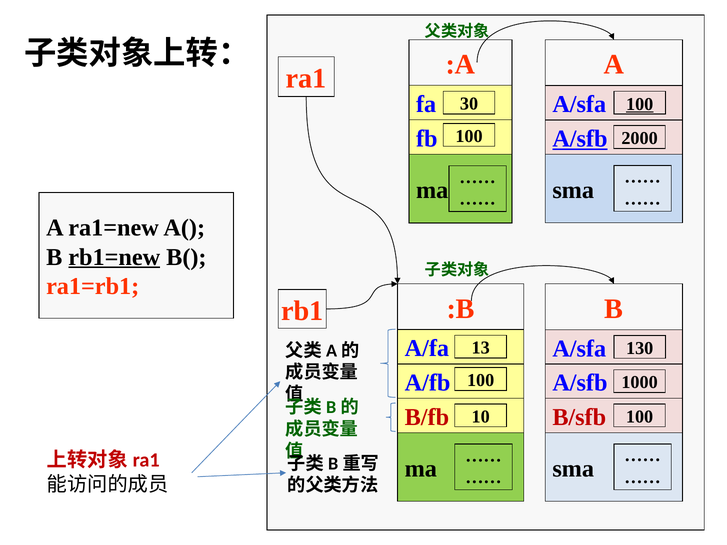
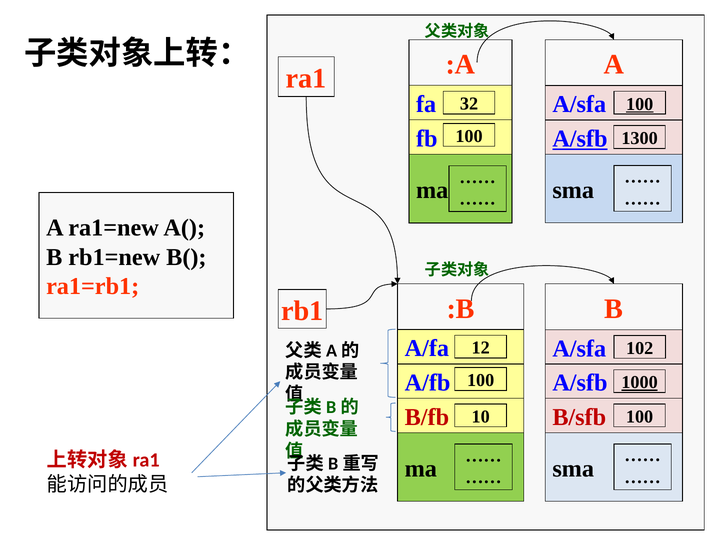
30: 30 -> 32
2000: 2000 -> 1300
rb1=new underline: present -> none
13: 13 -> 12
130: 130 -> 102
1000 underline: none -> present
